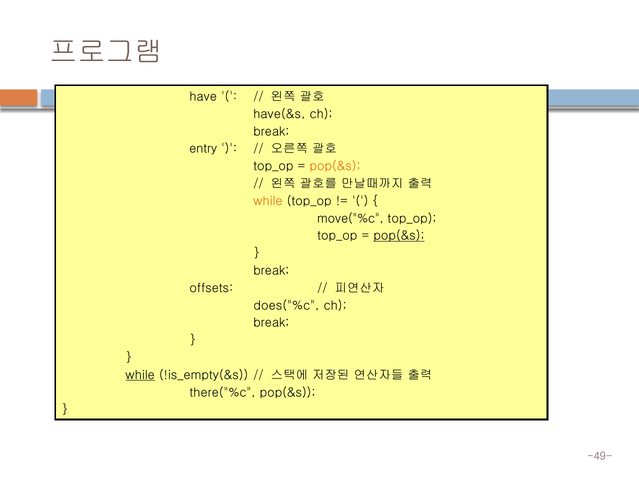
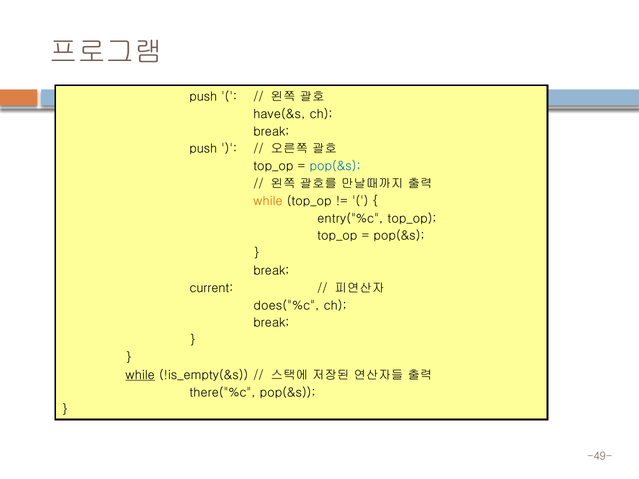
have at (203, 97): have -> push
entry at (203, 149): entry -> push
pop(&s at (335, 166) colour: orange -> blue
move("%c: move("%c -> entry("%c
pop(&s at (399, 236) underline: present -> none
offsets: offsets -> current
